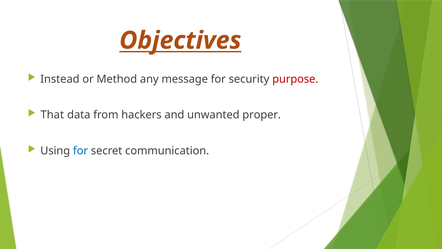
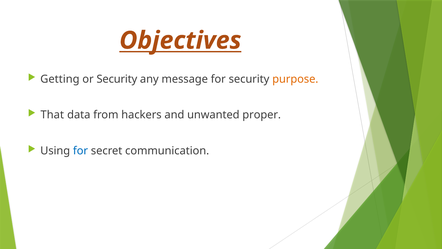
Instead: Instead -> Getting
or Method: Method -> Security
purpose colour: red -> orange
